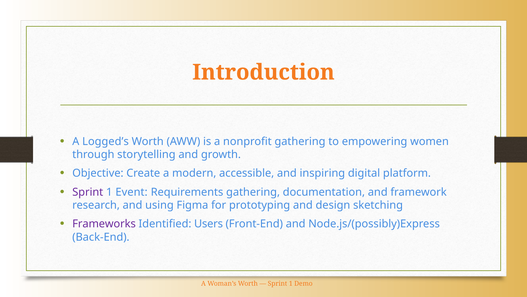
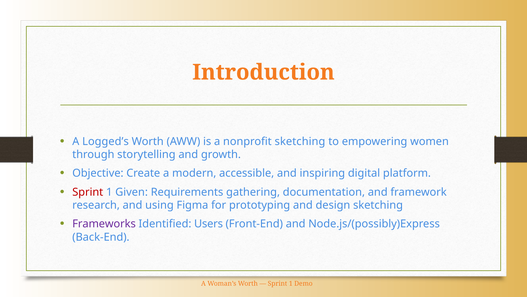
nonprofit gathering: gathering -> sketching
Sprint at (88, 192) colour: purple -> red
Event: Event -> Given
